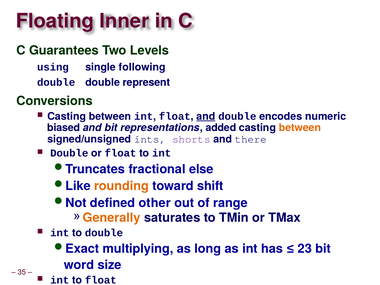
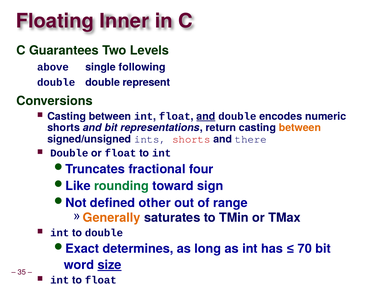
using: using -> above
biased at (64, 128): biased -> shorts
added: added -> return
shorts at (191, 139) colour: purple -> red
else: else -> four
rounding at (122, 186) colour: orange -> green
shift: shift -> sign
multiplying: multiplying -> determines
23: 23 -> 70
size underline: none -> present
